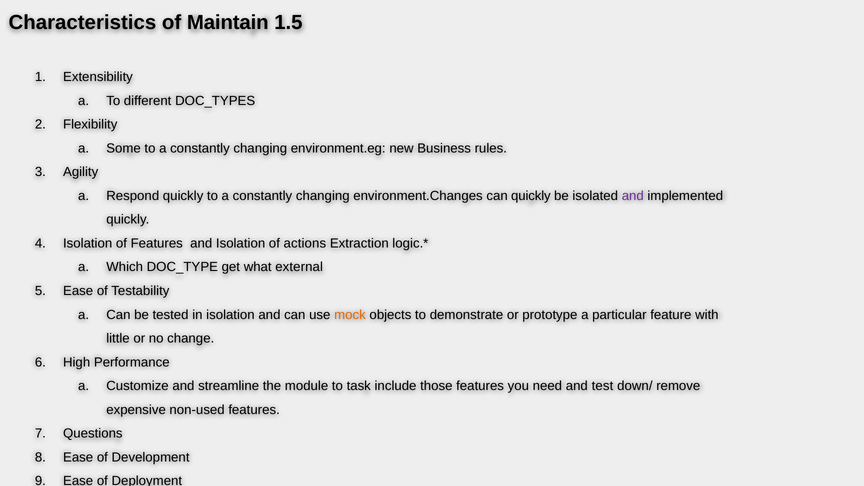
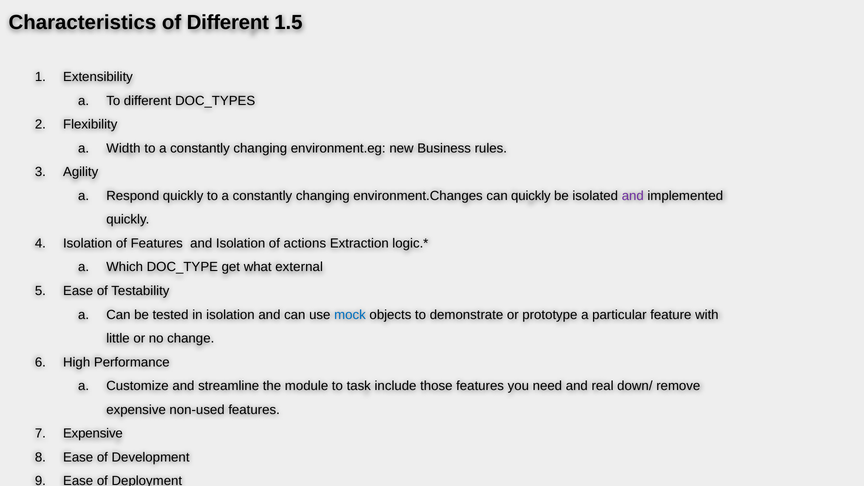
of Maintain: Maintain -> Different
Some: Some -> Width
mock colour: orange -> blue
test: test -> real
Questions at (93, 434): Questions -> Expensive
